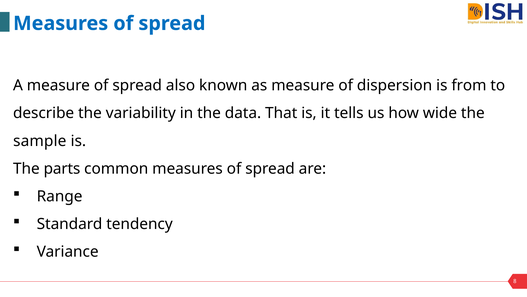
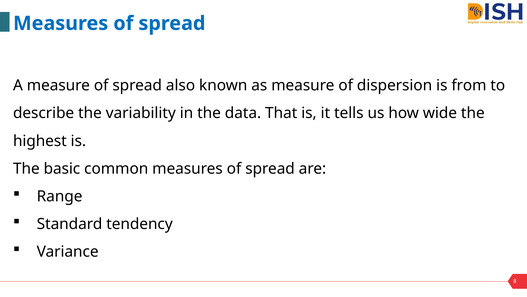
sample: sample -> highest
parts: parts -> basic
